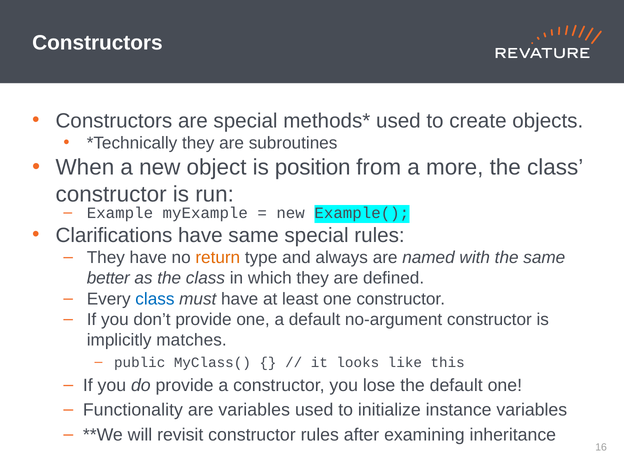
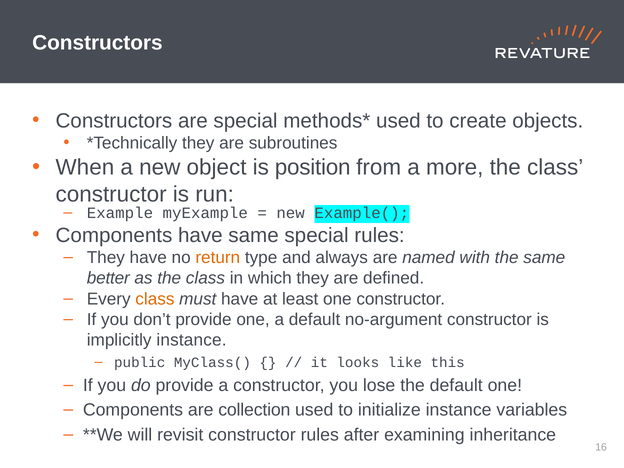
Clarifications at (114, 235): Clarifications -> Components
class at (155, 299) colour: blue -> orange
implicitly matches: matches -> instance
Functionality at (133, 410): Functionality -> Components
are variables: variables -> collection
